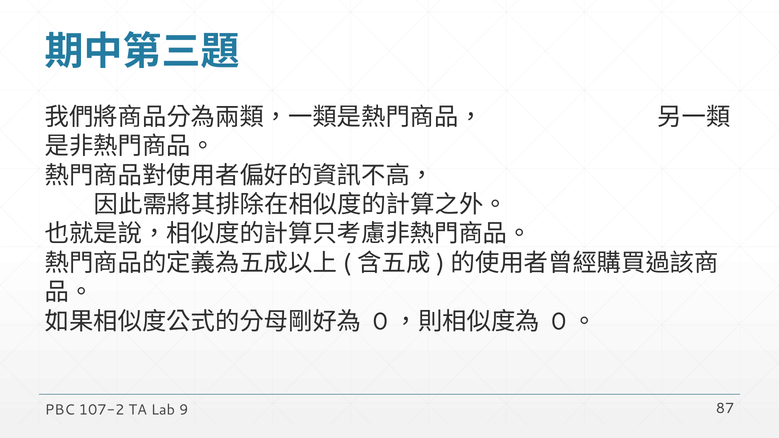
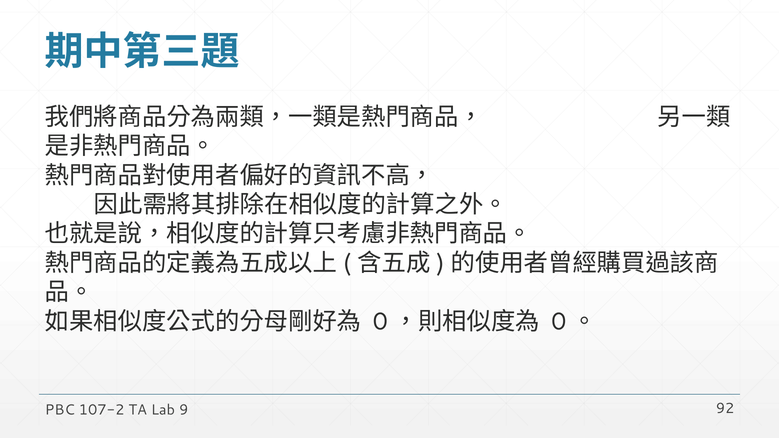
87: 87 -> 92
